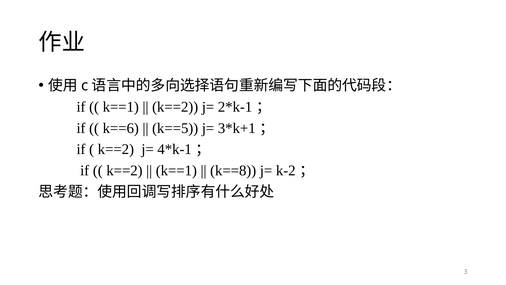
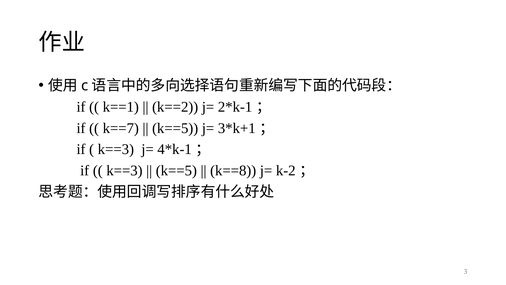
k==6: k==6 -> k==7
k==2 at (116, 149): k==2 -> k==3
k==2 at (124, 170): k==2 -> k==3
k==1 at (176, 170): k==1 -> k==5
